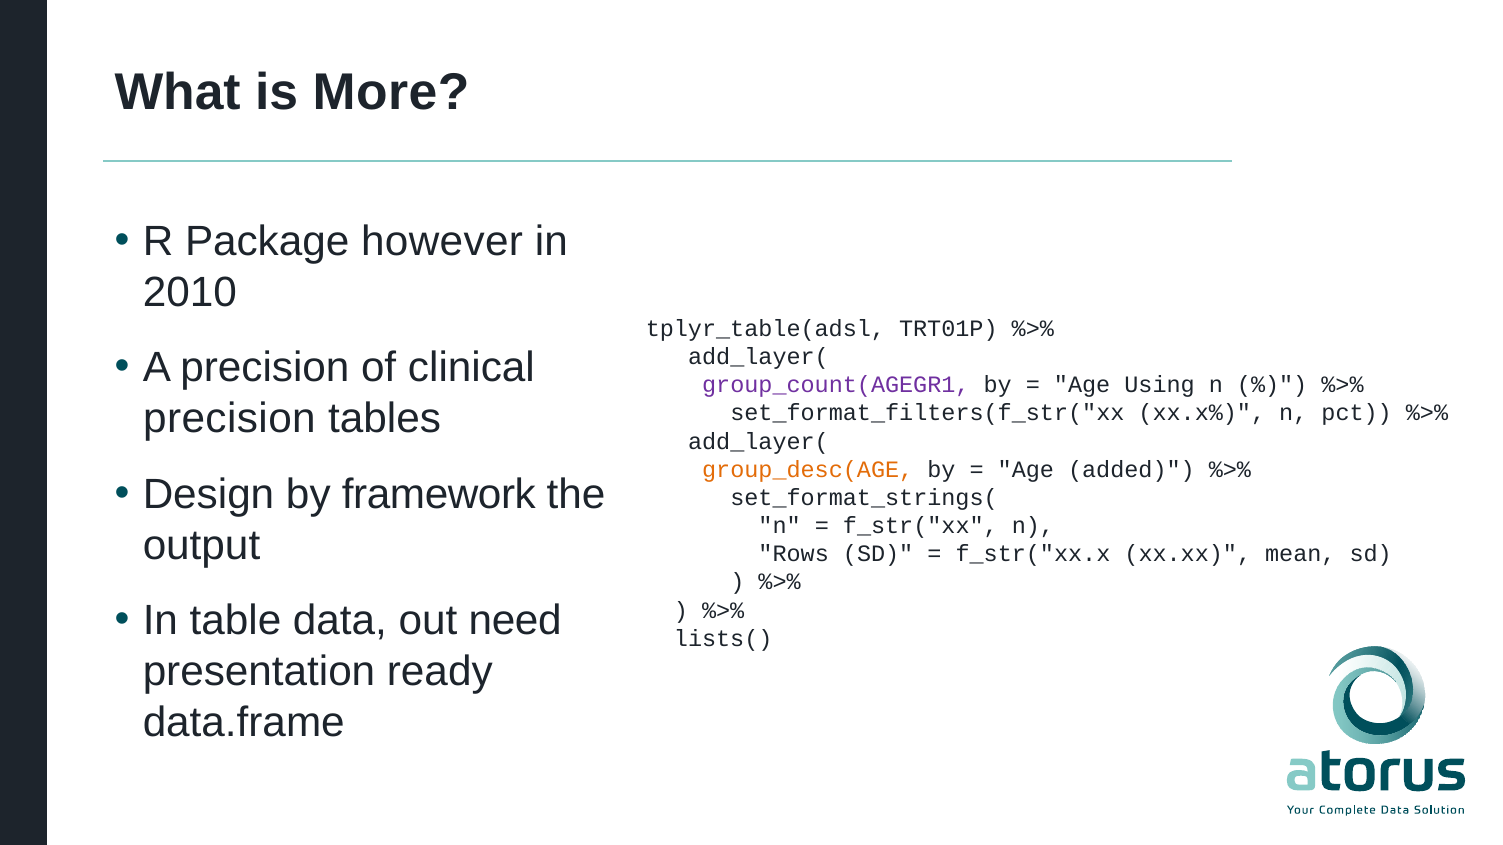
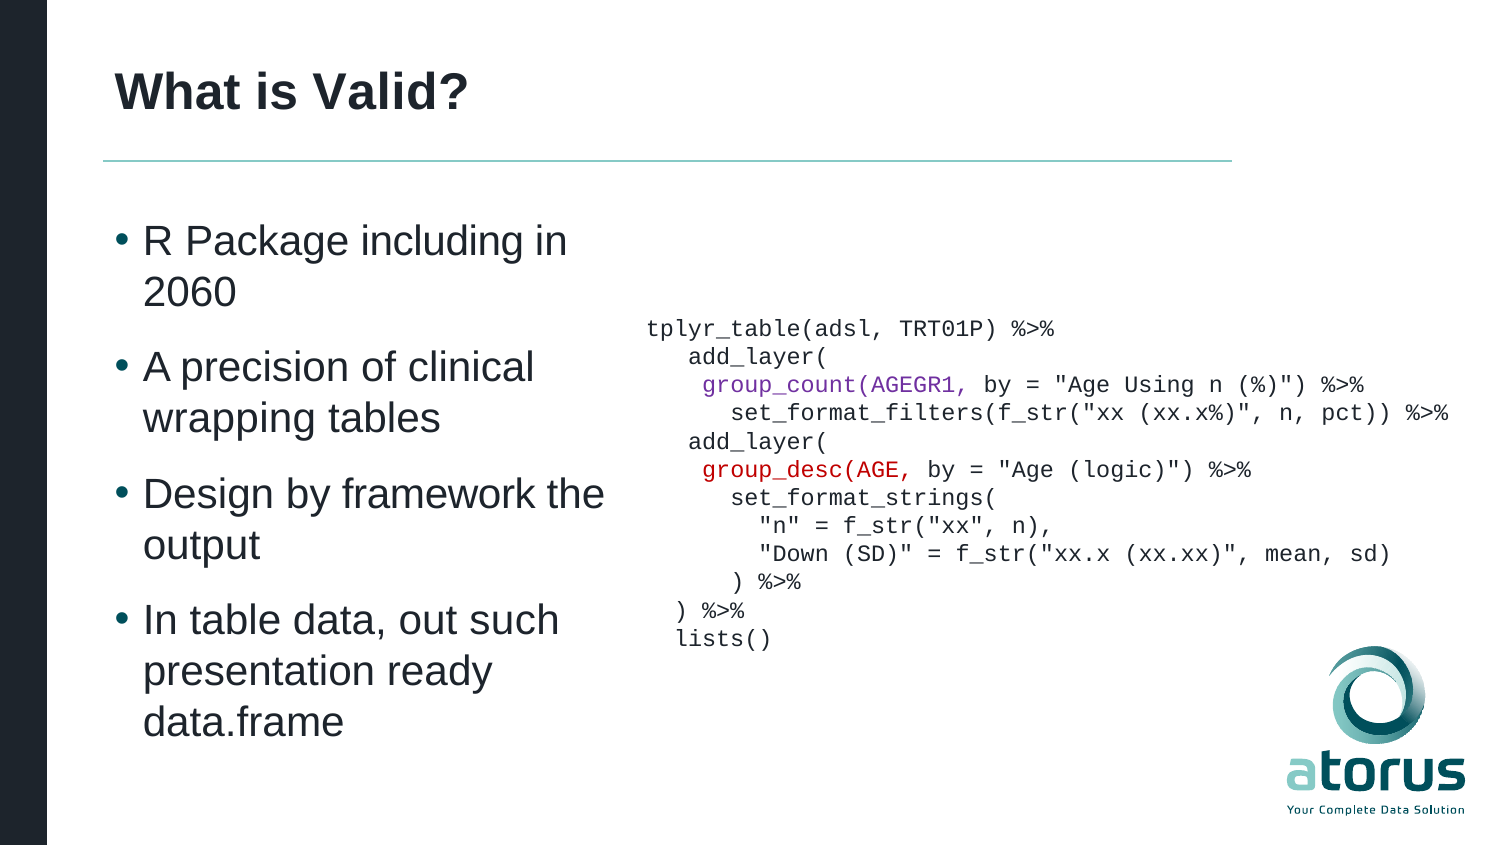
More: More -> Valid
however: however -> including
2010: 2010 -> 2060
precision at (229, 419): precision -> wrapping
group_desc(AGE colour: orange -> red
added: added -> logic
Rows: Rows -> Down
need: need -> such
